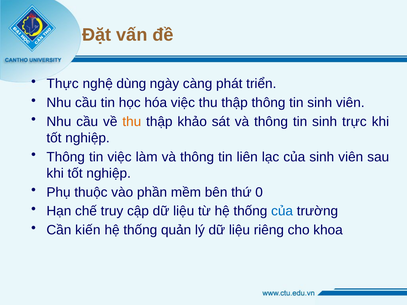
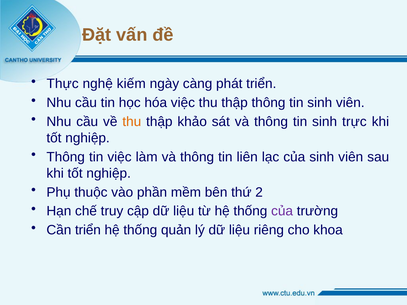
dùng: dùng -> kiếm
0: 0 -> 2
của at (282, 211) colour: blue -> purple
Cần kiến: kiến -> triển
